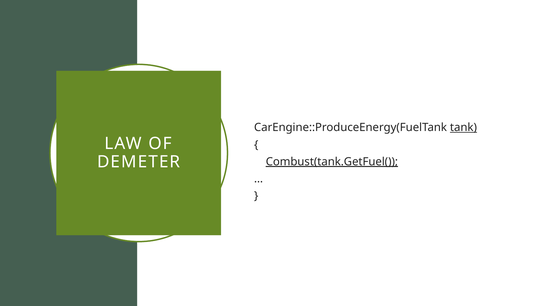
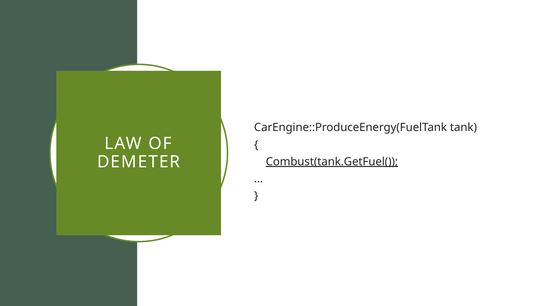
tank underline: present -> none
